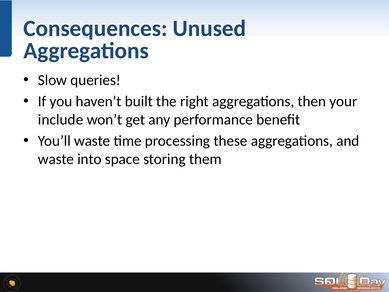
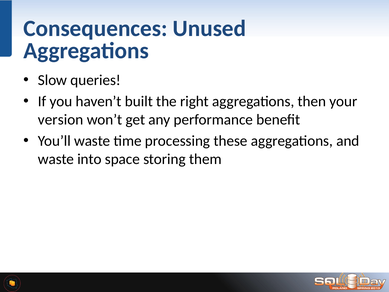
include: include -> version
